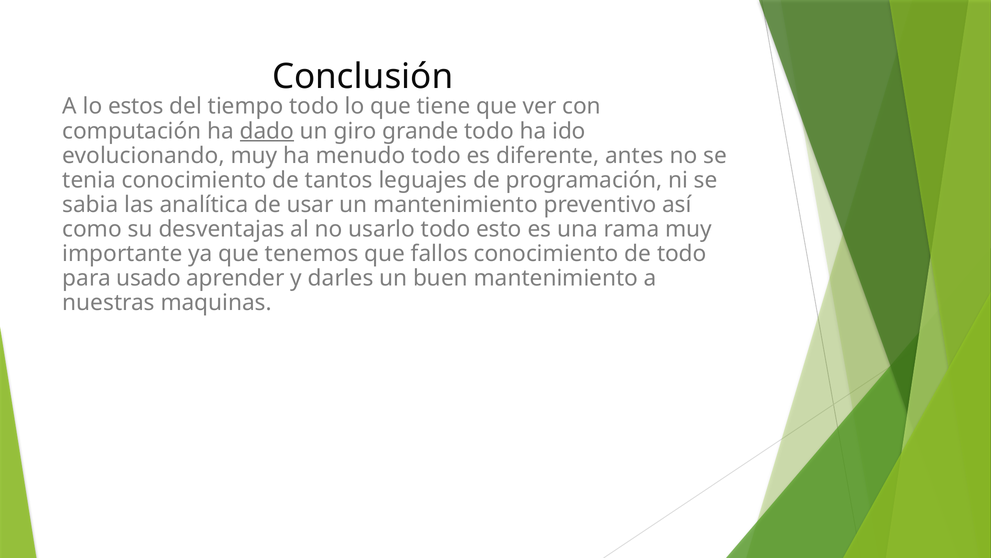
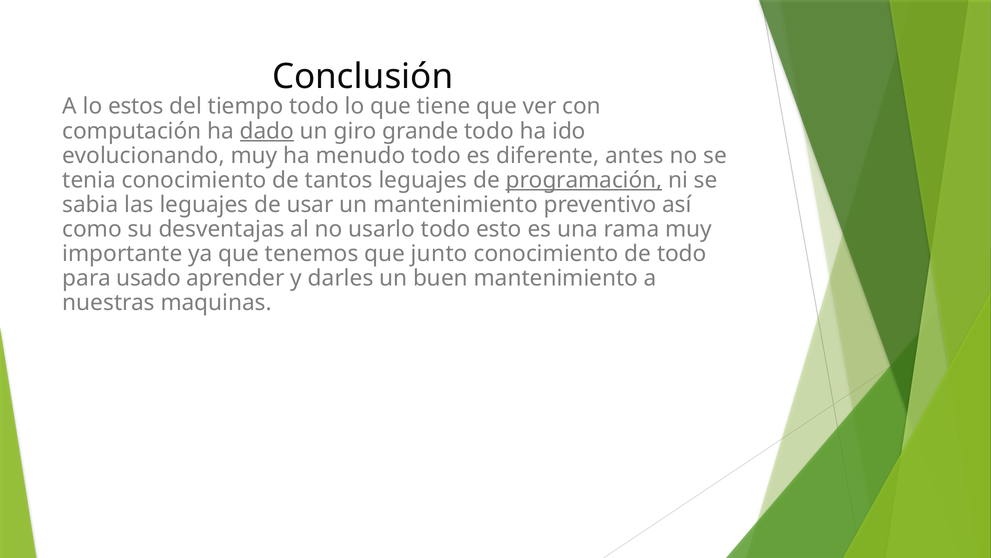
programación underline: none -> present
las analítica: analítica -> leguajes
fallos: fallos -> junto
